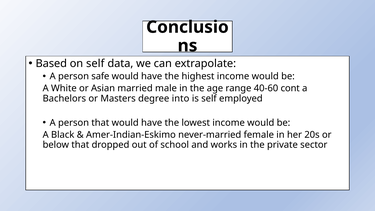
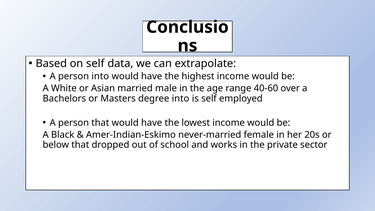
person safe: safe -> into
cont: cont -> over
